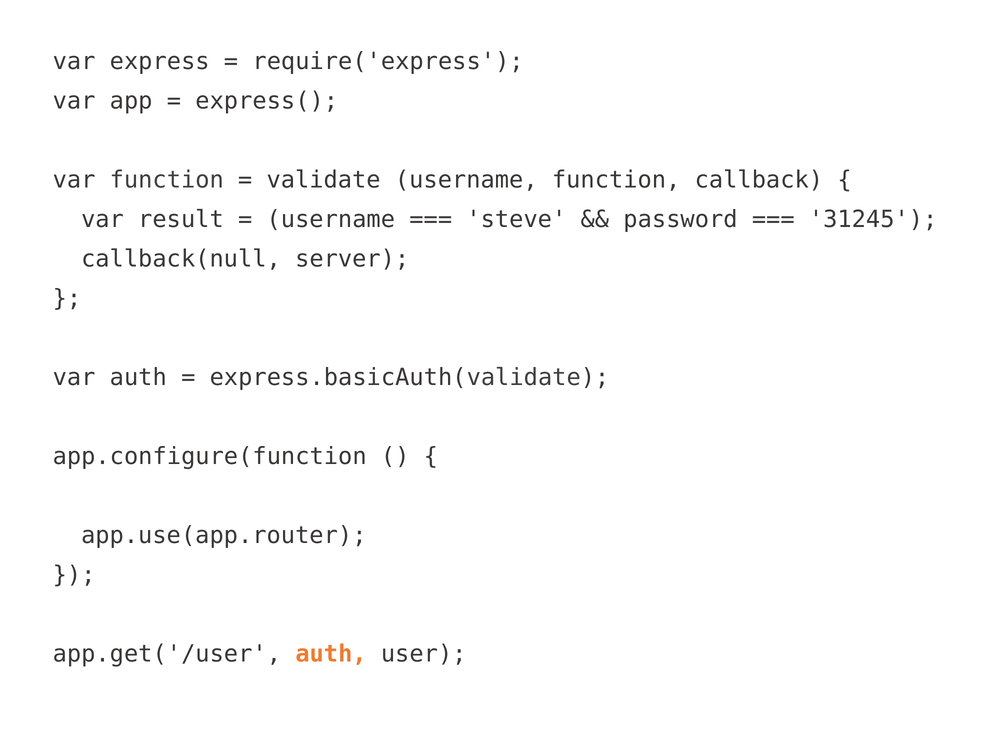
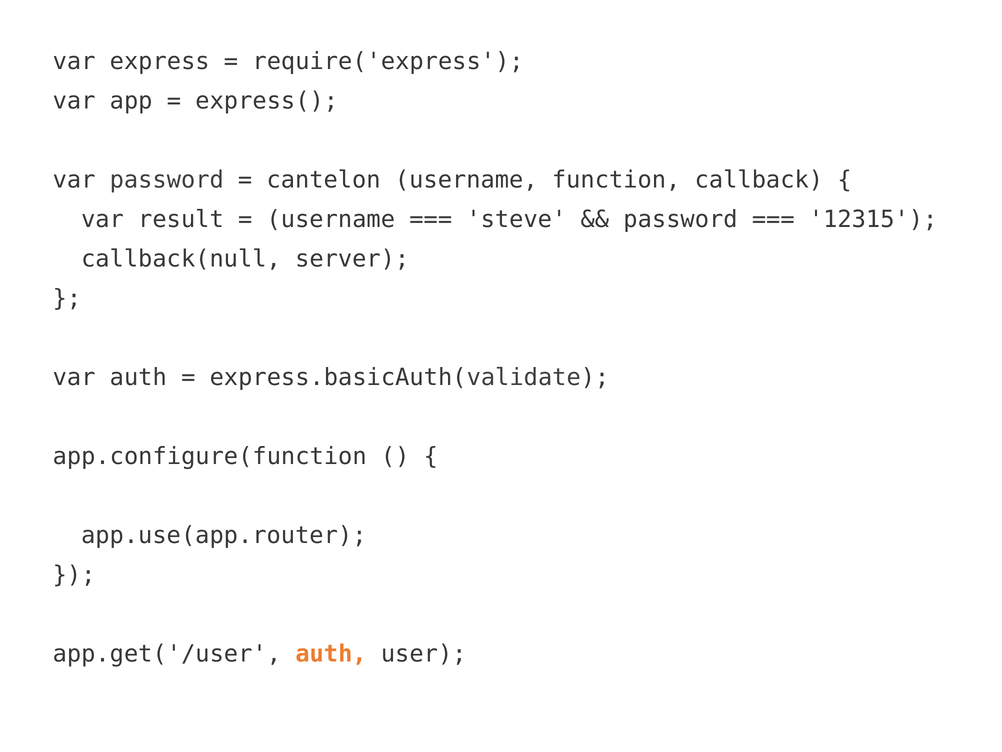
var function: function -> password
validate: validate -> cantelon
31245: 31245 -> 12315
